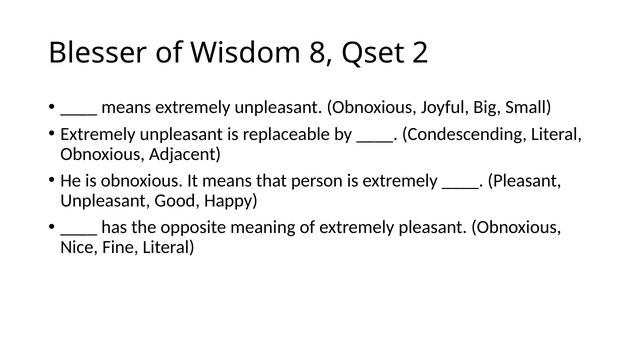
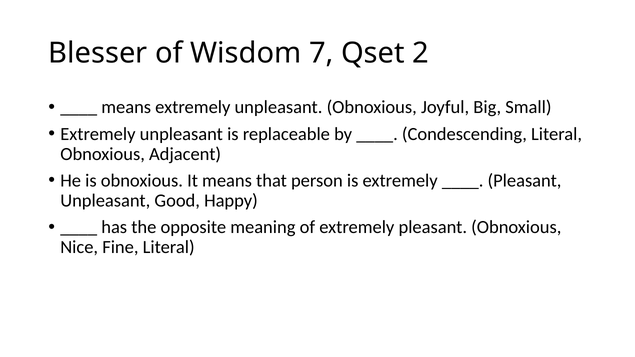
8: 8 -> 7
